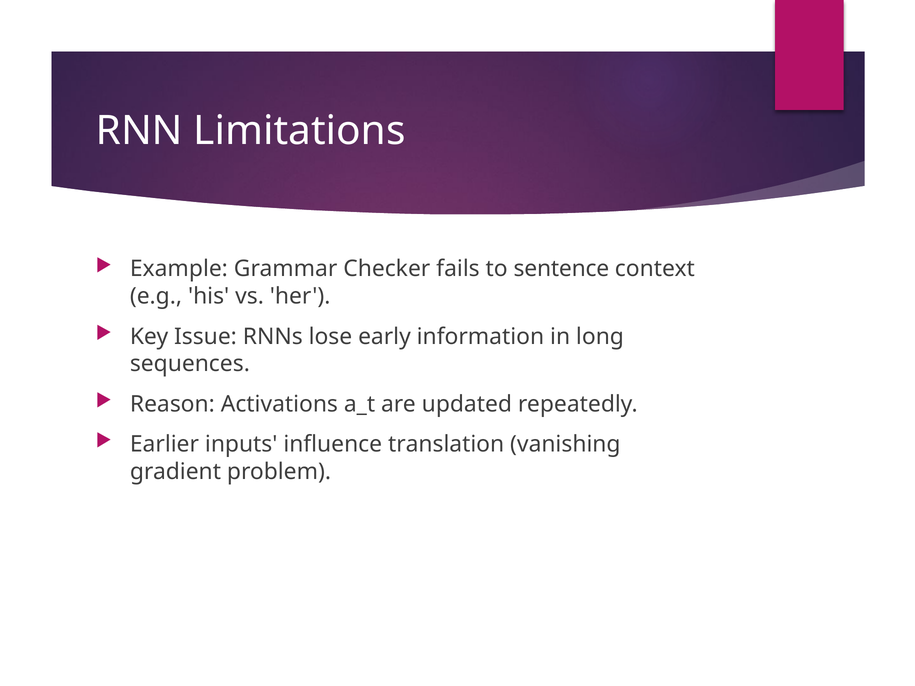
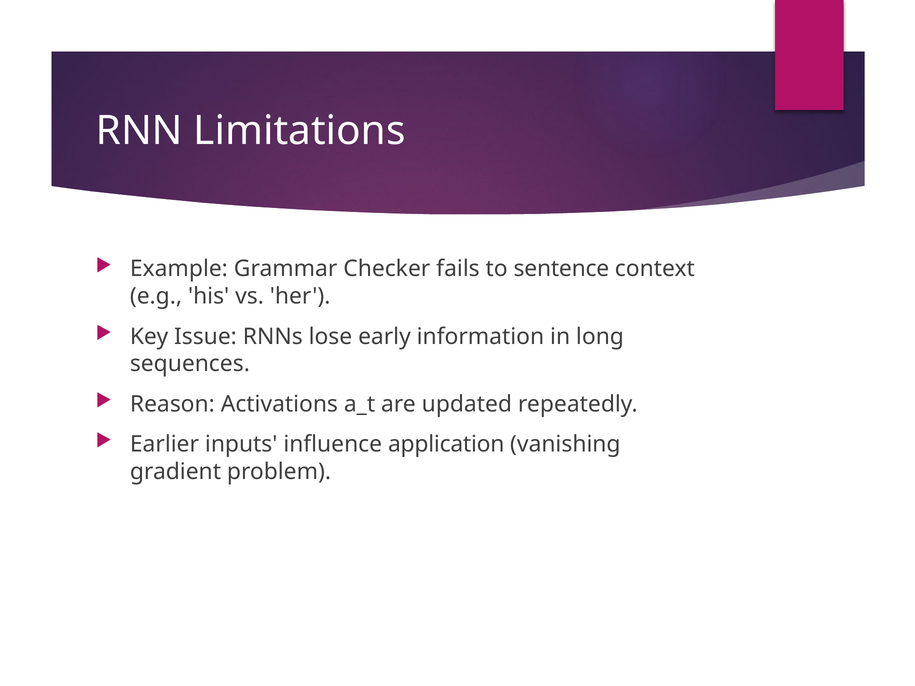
translation: translation -> application
